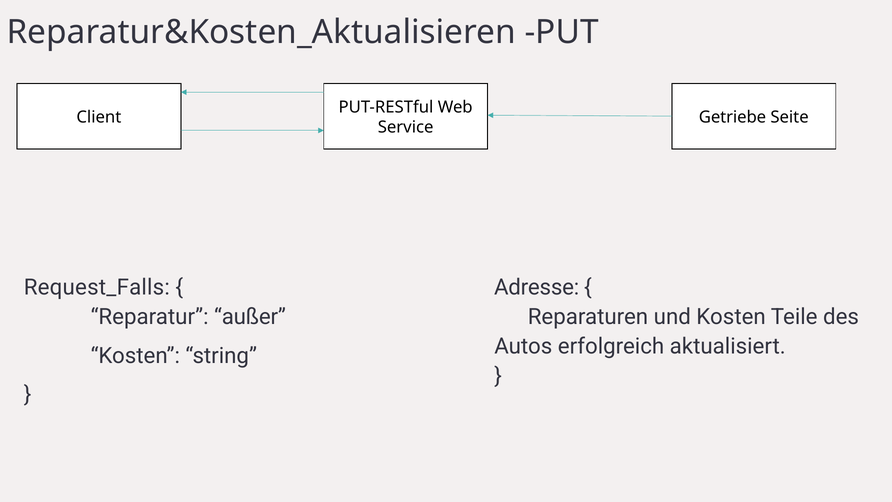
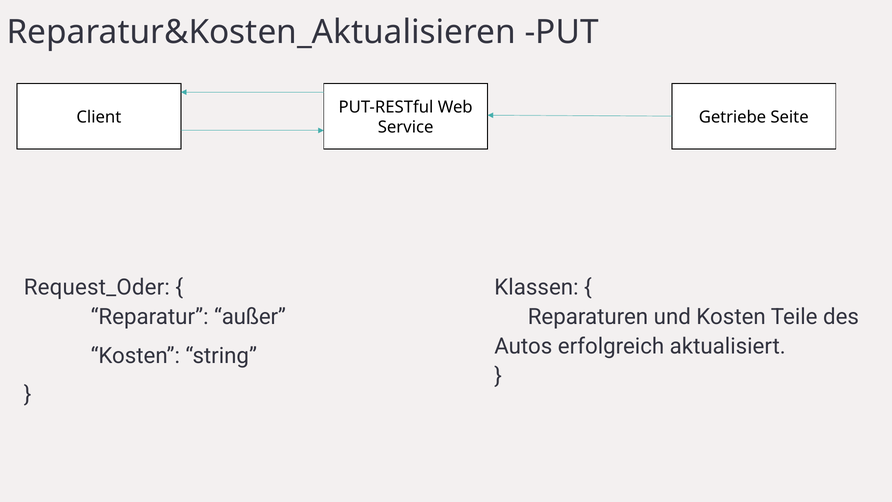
Request_Falls: Request_Falls -> Request_Oder
Adresse: Adresse -> Klassen
